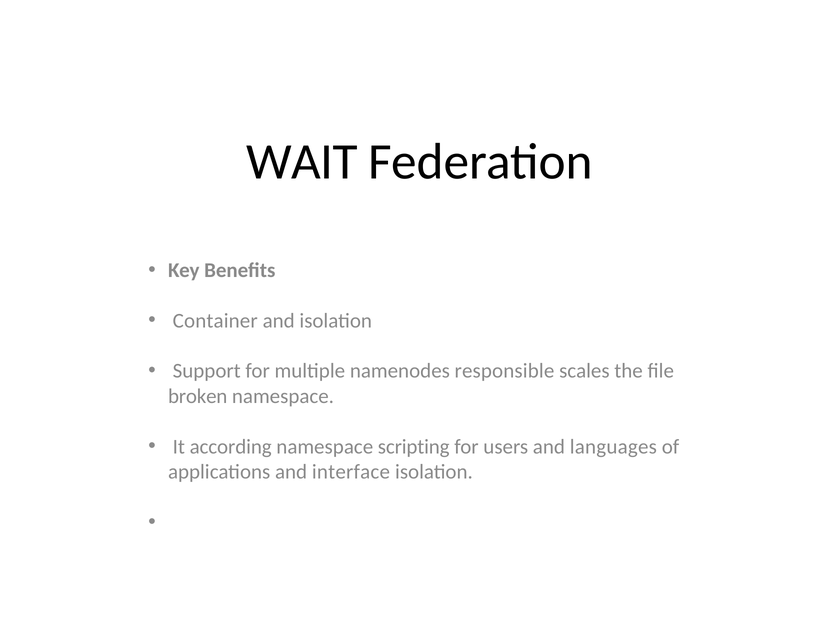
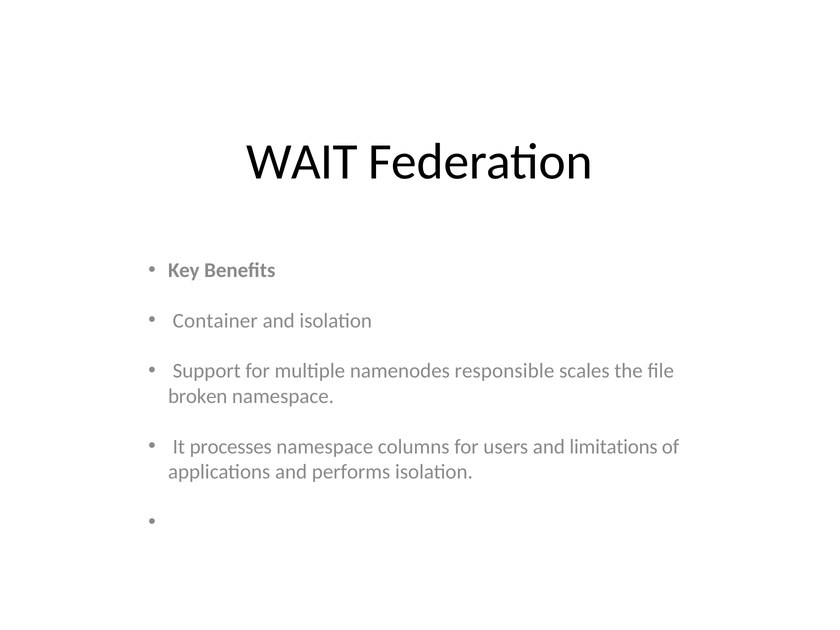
according: according -> processes
scripting: scripting -> columns
languages: languages -> limitations
interface: interface -> performs
